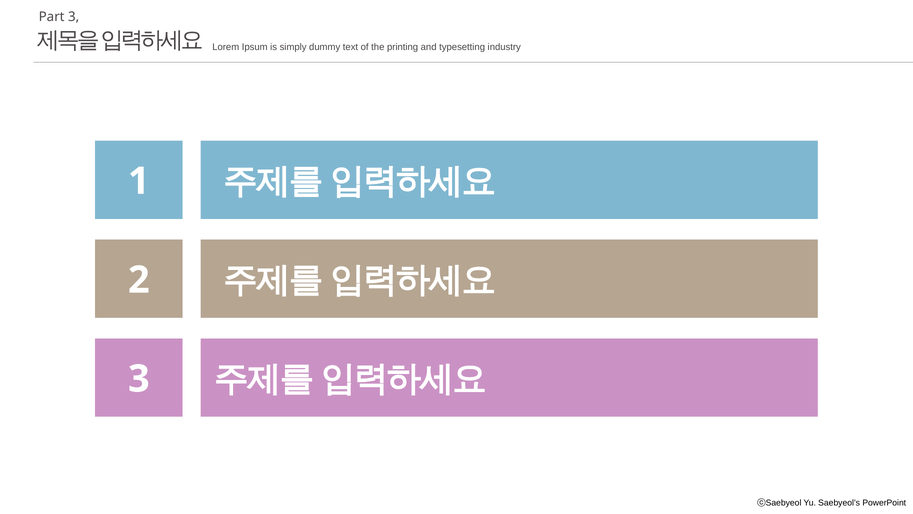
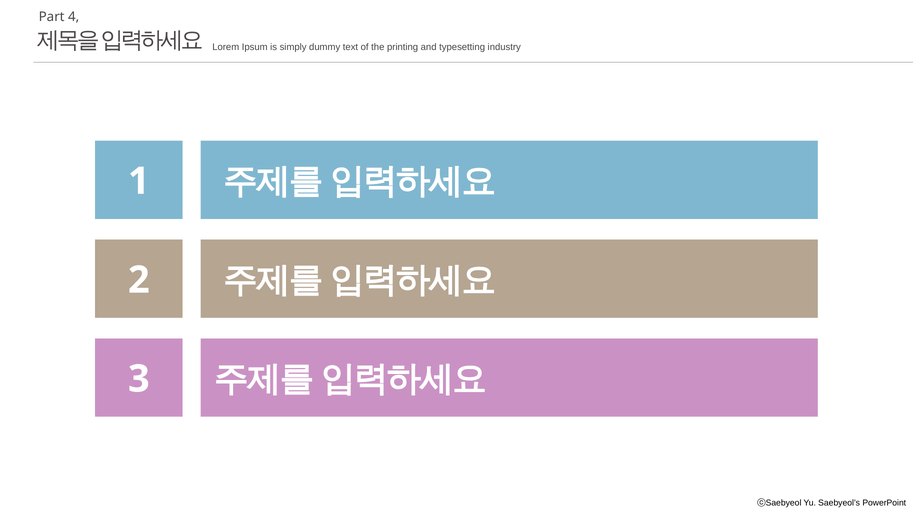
Part 3: 3 -> 4
